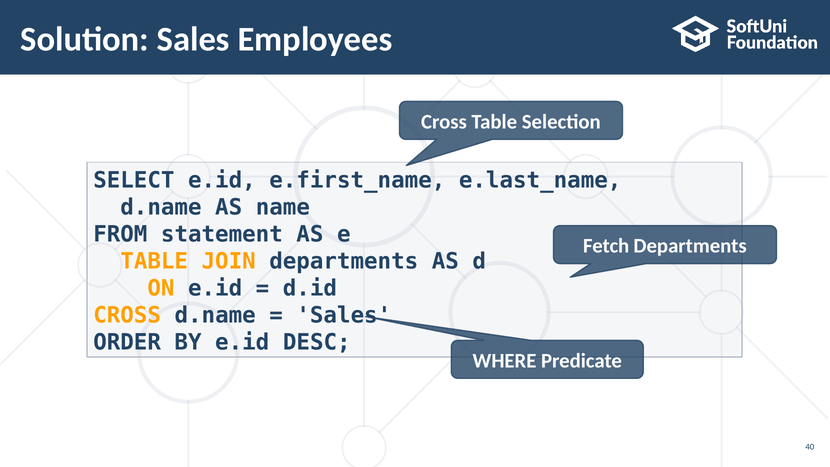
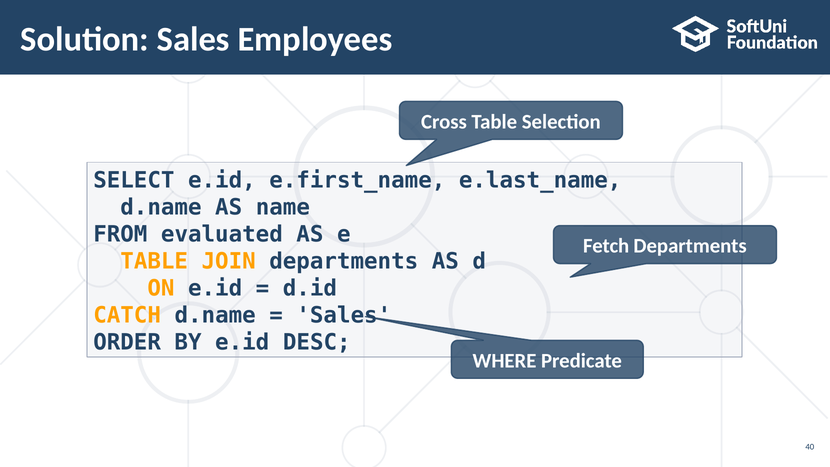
statement: statement -> evaluated
CROSS at (127, 315): CROSS -> CATCH
